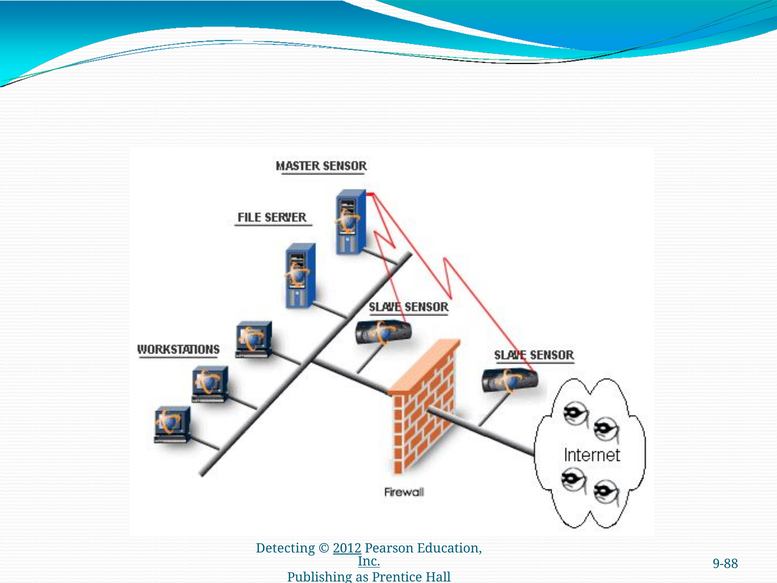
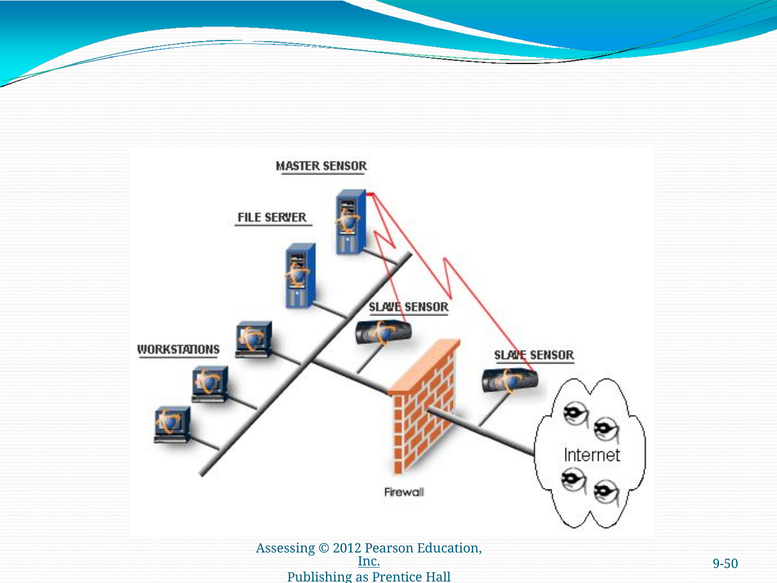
Detecting: Detecting -> Assessing
2012 underline: present -> none
9-88: 9-88 -> 9-50
